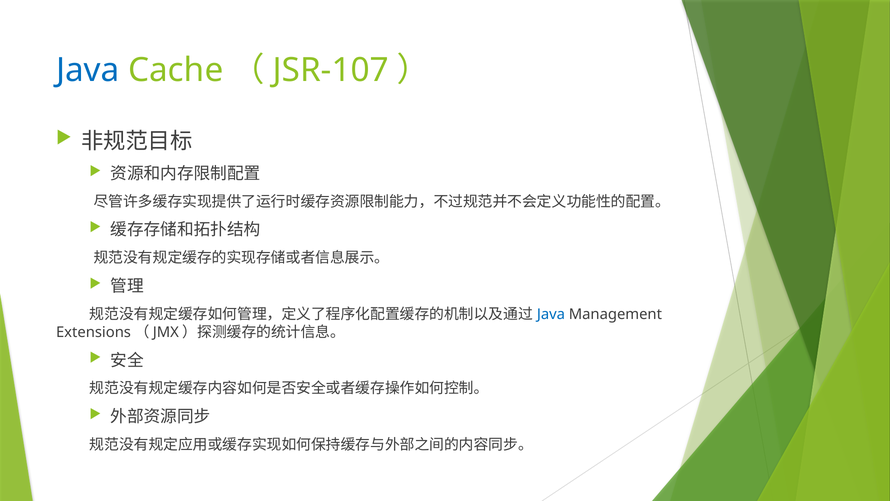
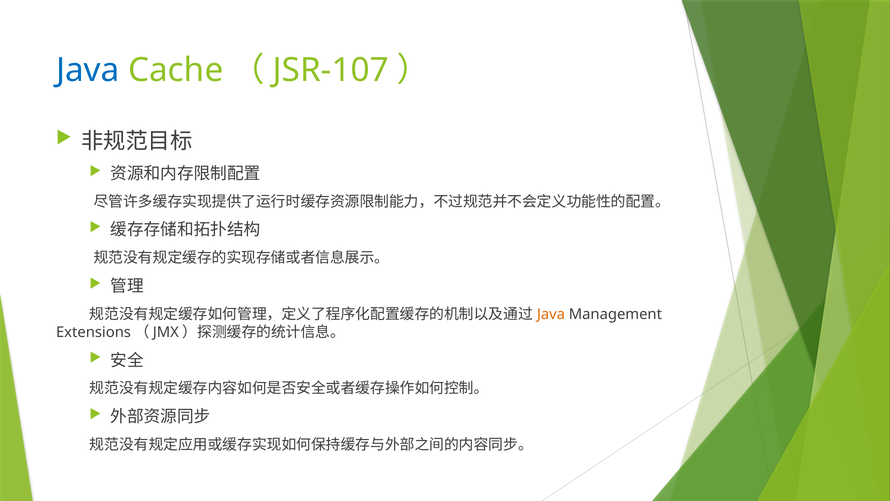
Java at (551, 314) colour: blue -> orange
